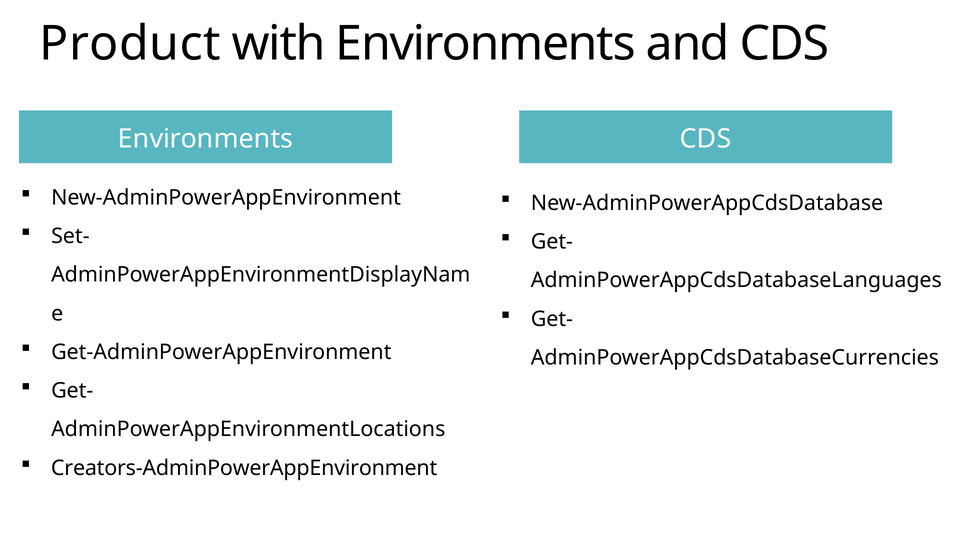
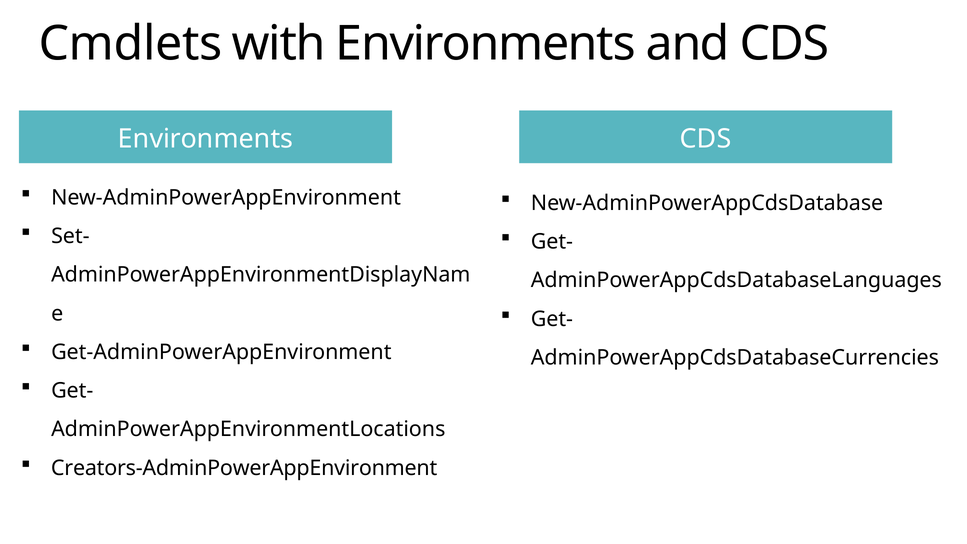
Product: Product -> Cmdlets
